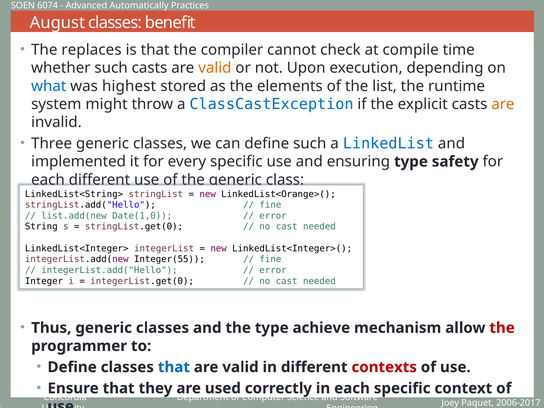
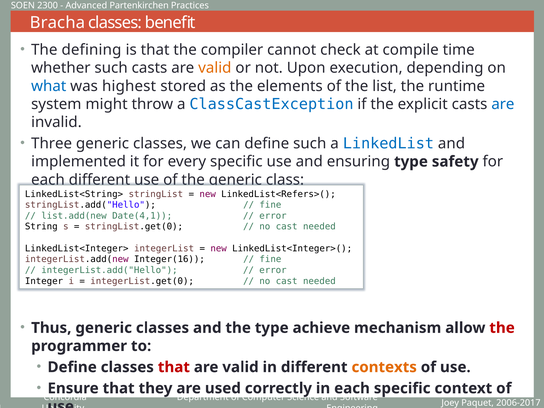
6074: 6074 -> 2300
Automatically: Automatically -> Partenkirchen
August: August -> Bracha
replaces: replaces -> defining
are at (503, 104) colour: orange -> blue
LinkedList<Orange>(: LinkedList<Orange>( -> LinkedList<Refers>(
Date(1,0: Date(1,0 -> Date(4,1
Integer(55: Integer(55 -> Integer(16
that at (174, 367) colour: blue -> red
contexts colour: red -> orange
